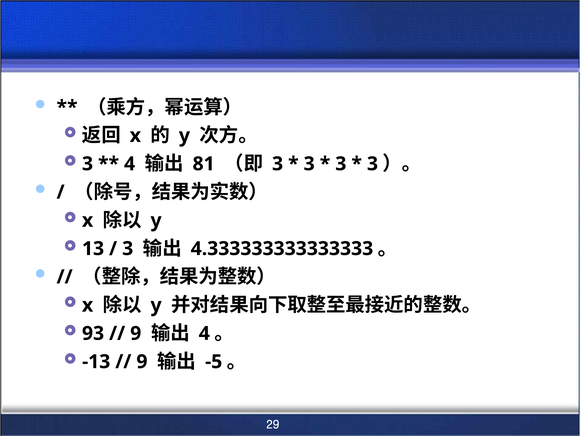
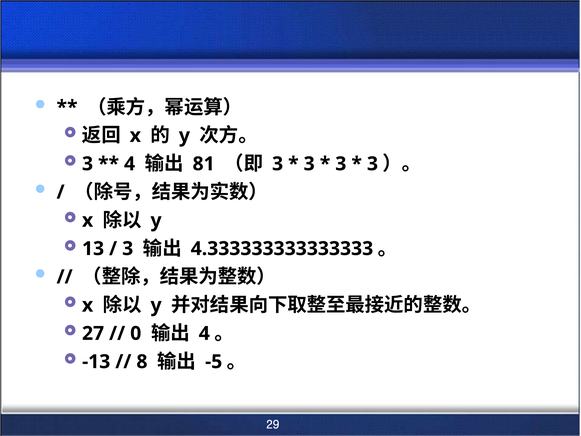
93: 93 -> 27
9 at (136, 333): 9 -> 0
9 at (142, 362): 9 -> 8
